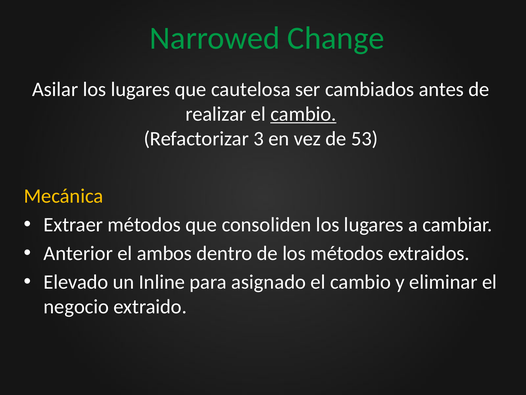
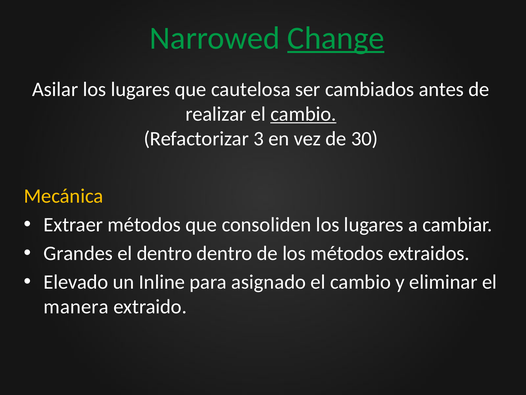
Change underline: none -> present
53: 53 -> 30
Anterior: Anterior -> Grandes
el ambos: ambos -> dentro
negocio: negocio -> manera
